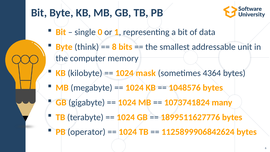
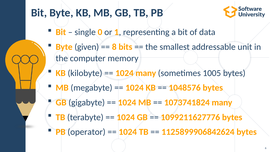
think: think -> given
1024 mask: mask -> many
4364: 4364 -> 1005
1899511627776: 1899511627776 -> 1099211627776
